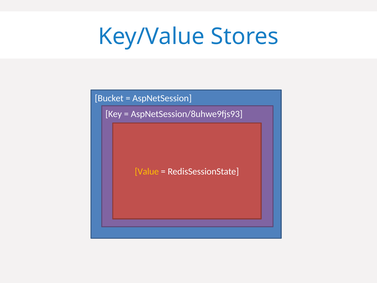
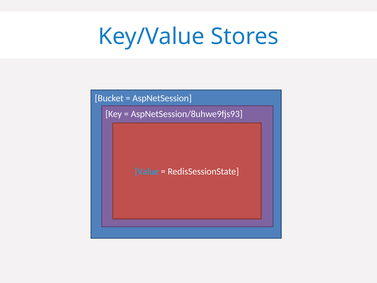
Value colour: yellow -> light blue
